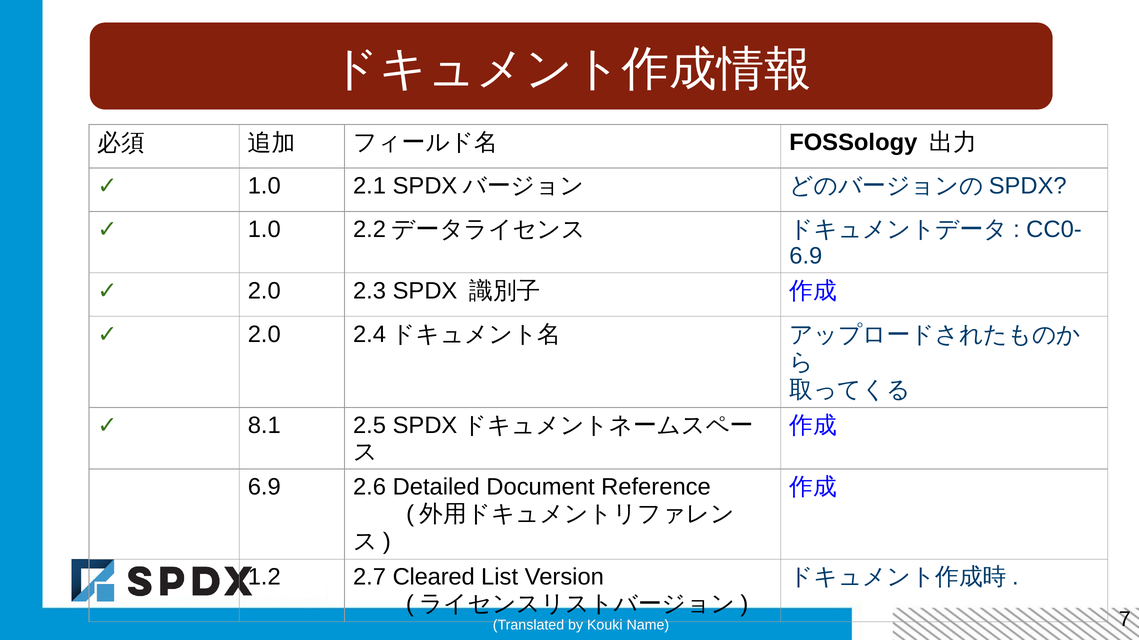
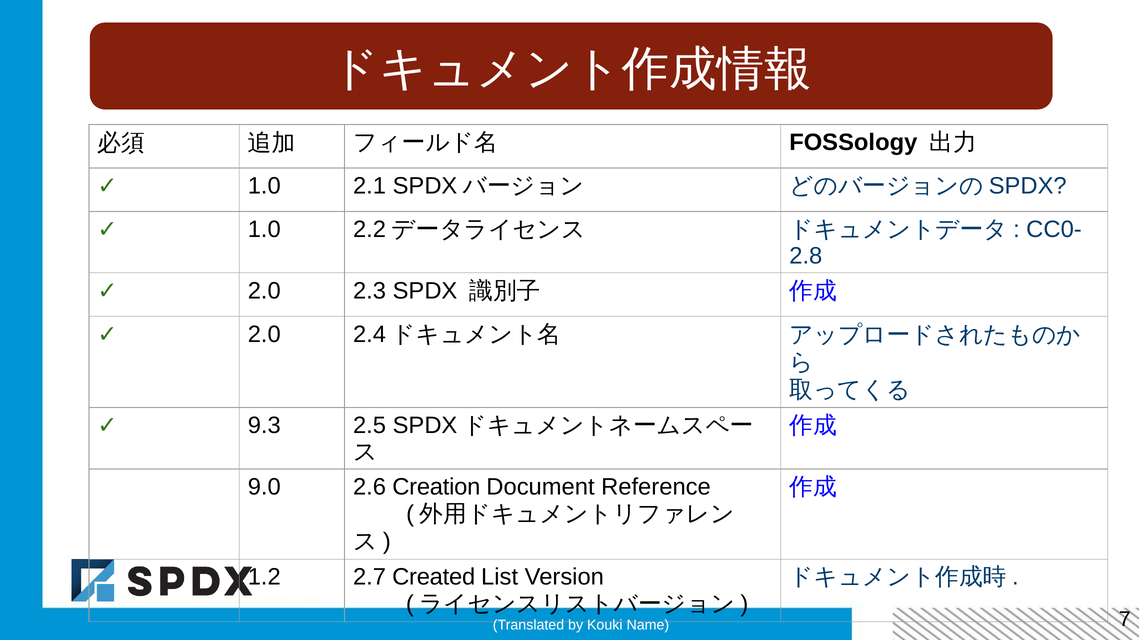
6.9 at (806, 256): 6.9 -> 2.8
8.1: 8.1 -> 9.3
6.9 at (264, 487): 6.9 -> 9.0
Detailed: Detailed -> Creation
Cleared: Cleared -> Created
